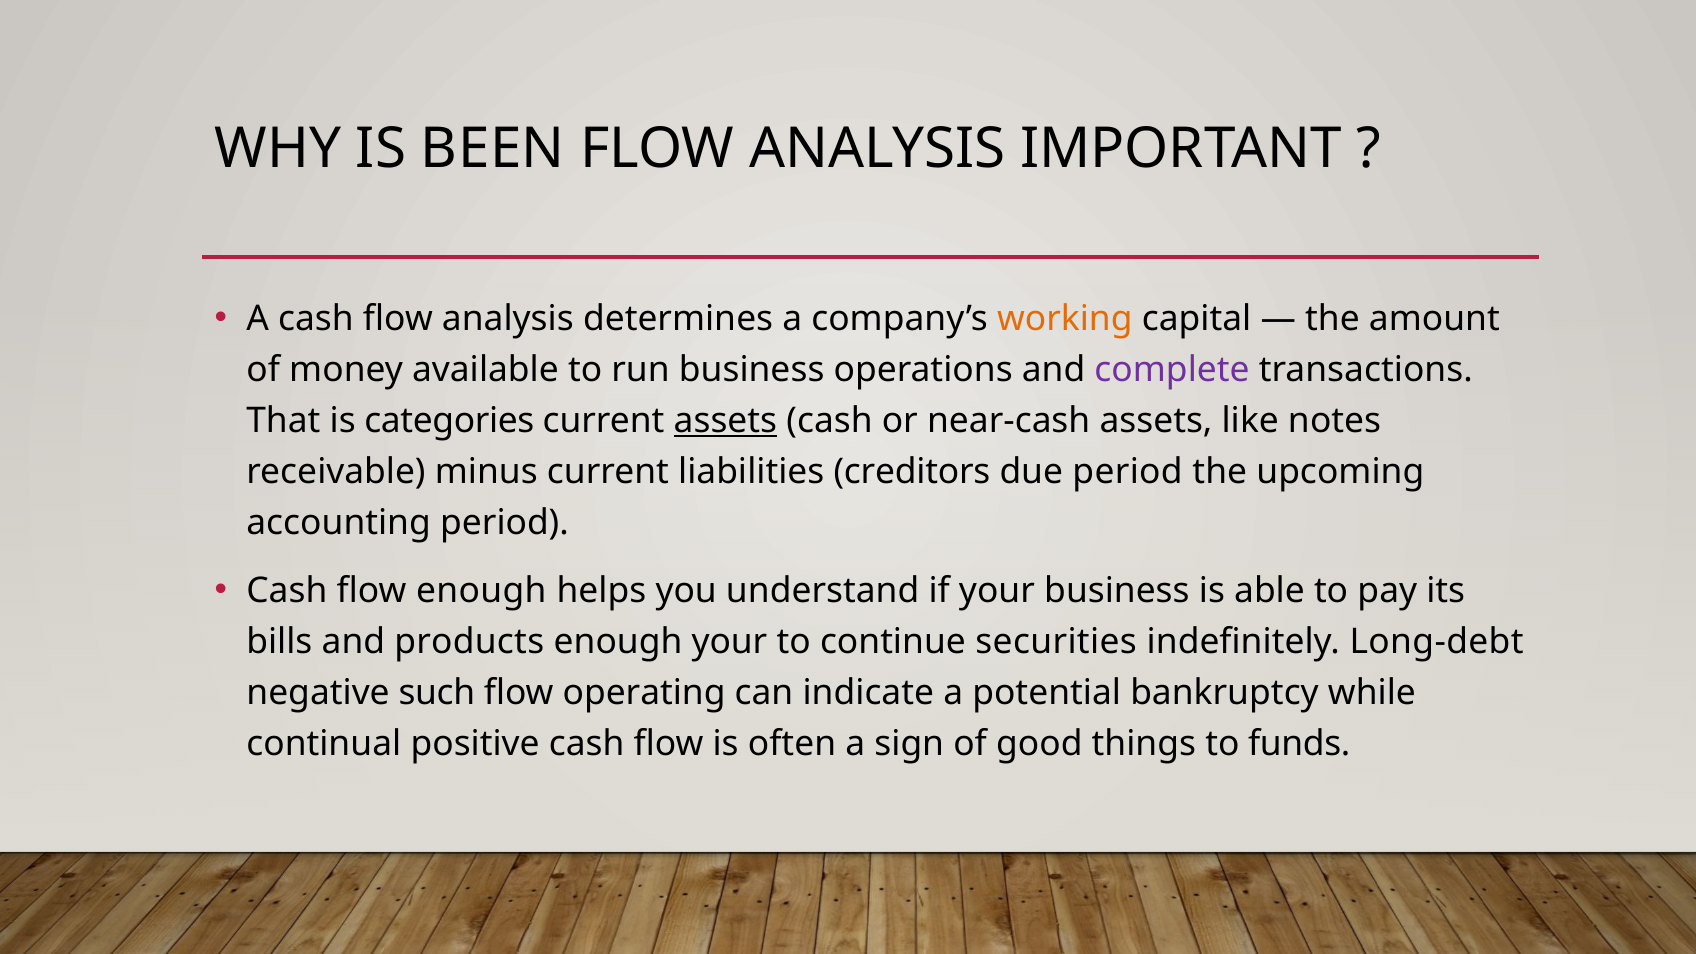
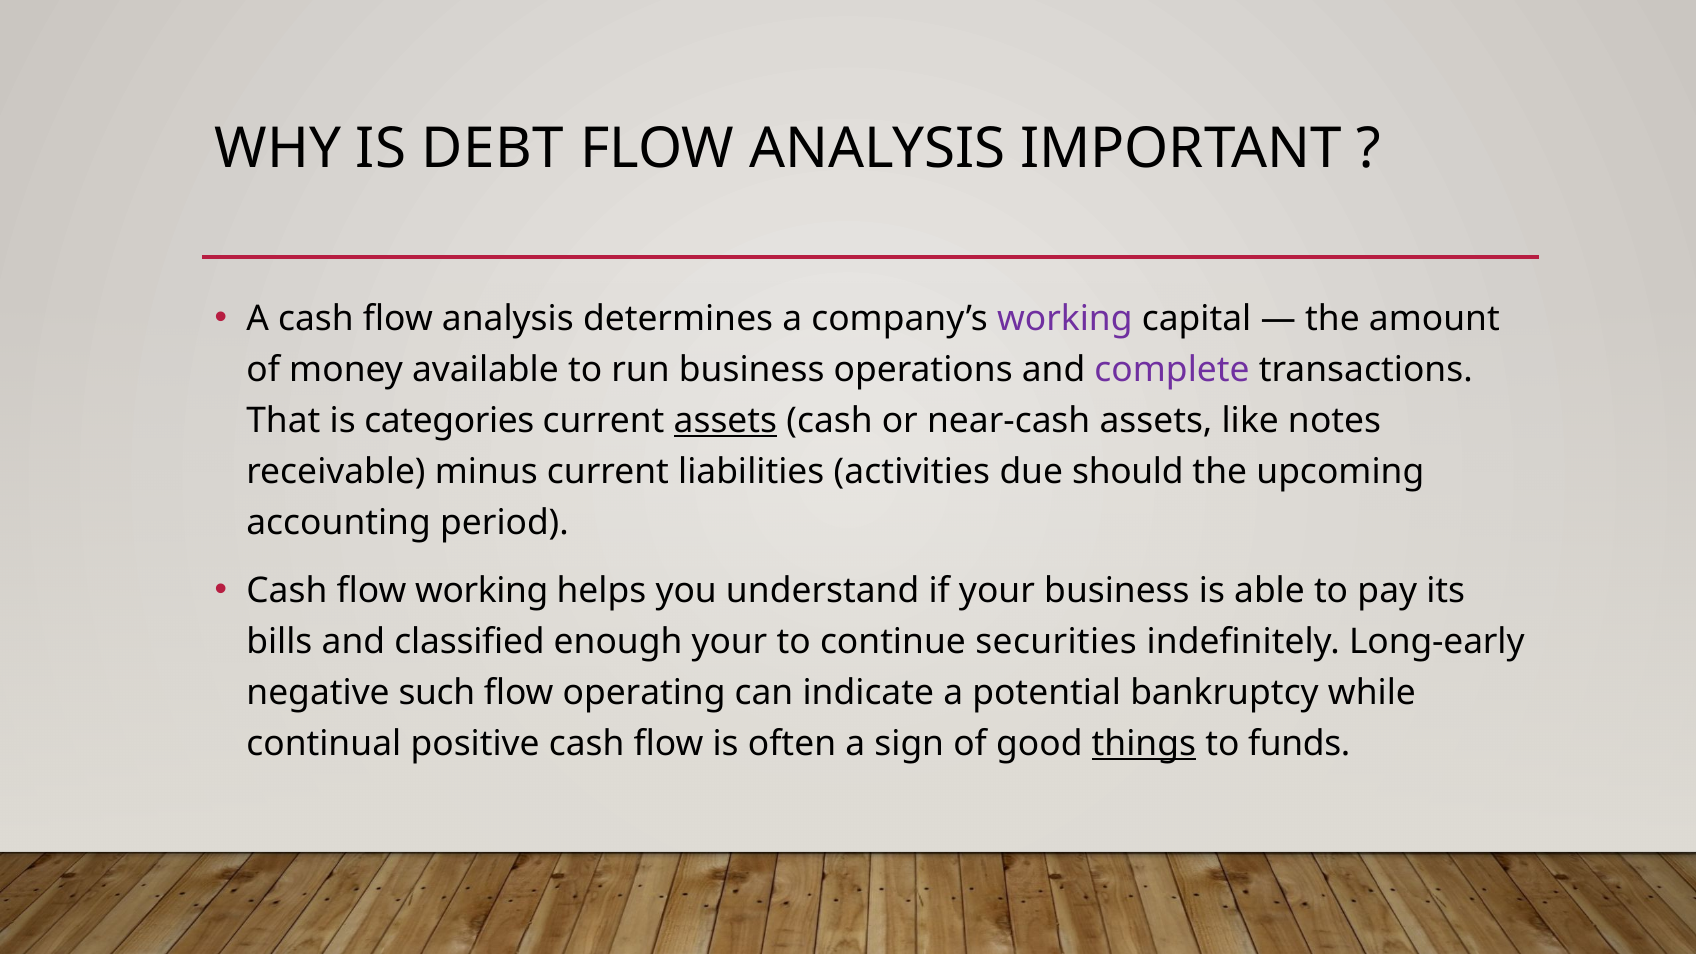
BEEN: BEEN -> DEBT
working at (1065, 319) colour: orange -> purple
creditors: creditors -> activities
due period: period -> should
flow enough: enough -> working
products: products -> classified
Long-debt: Long-debt -> Long-early
things underline: none -> present
